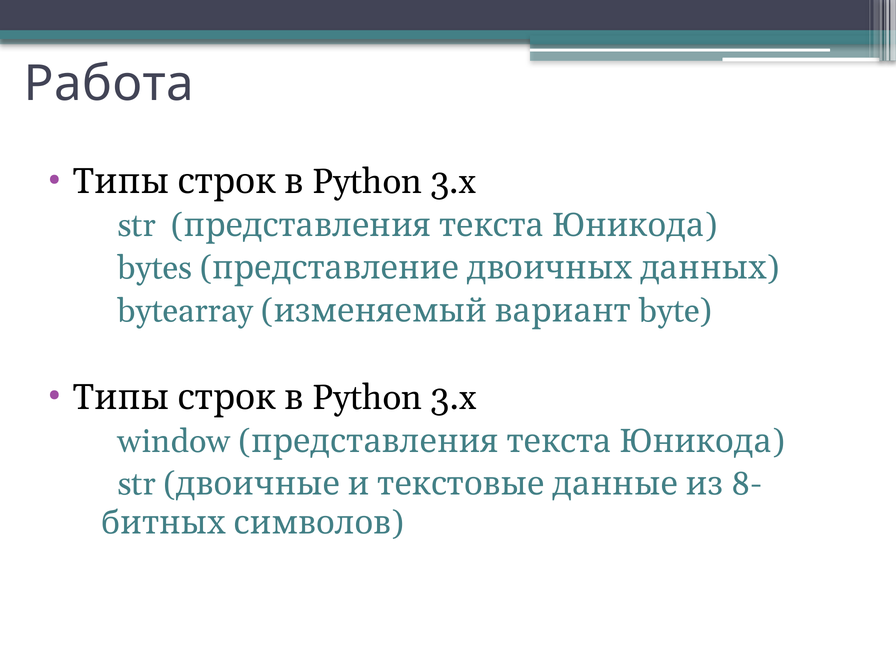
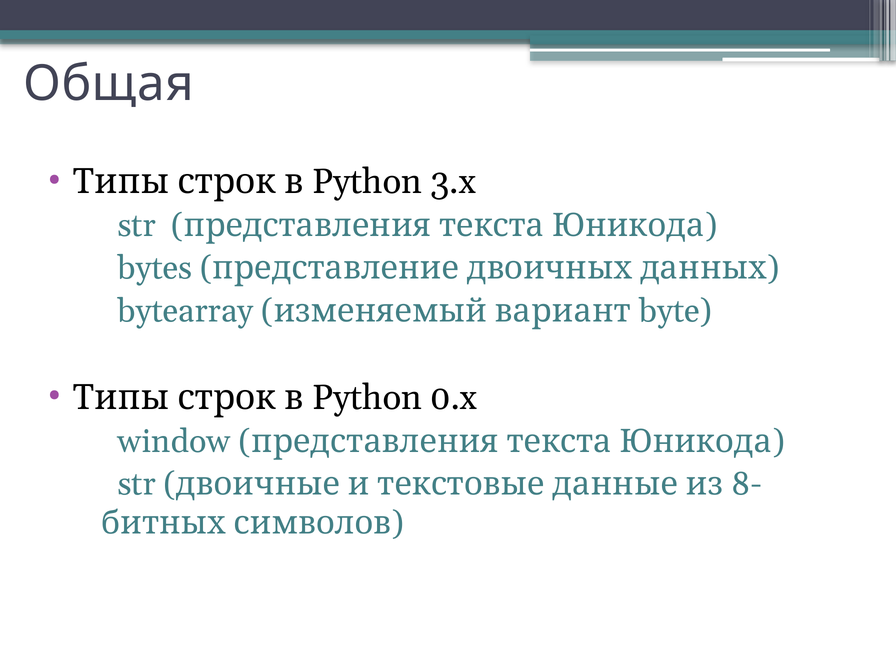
Работа: Работа -> Общая
3.x at (453, 398): 3.x -> 0.x
